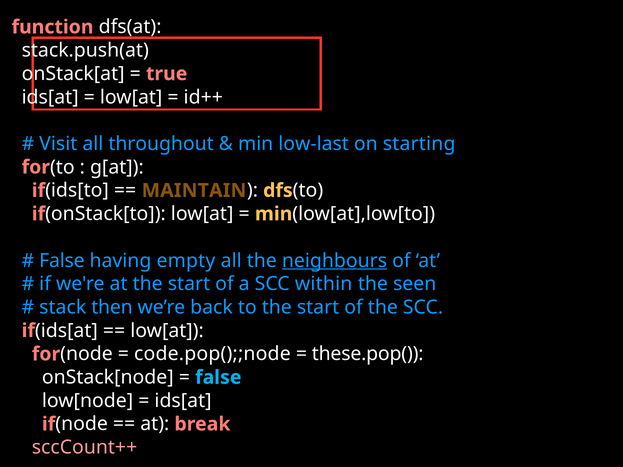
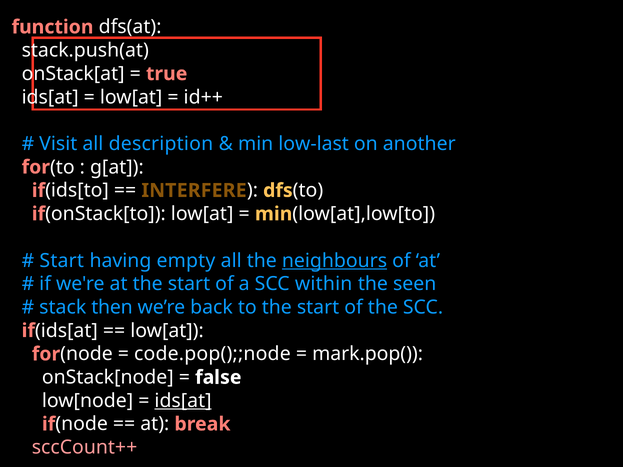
throughout: throughout -> description
starting: starting -> another
MAINTAIN: MAINTAIN -> INTERFERE
False at (62, 261): False -> Start
these.pop(: these.pop( -> mark.pop(
false at (218, 378) colour: light blue -> white
ids[at at (183, 401) underline: none -> present
